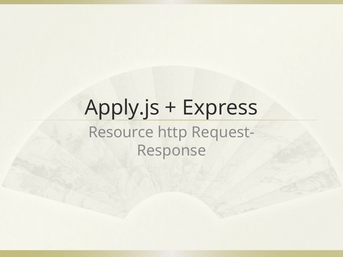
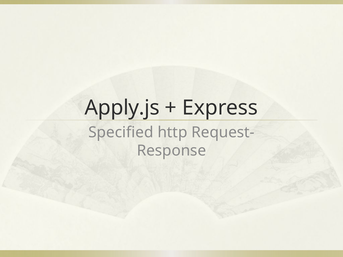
Resource: Resource -> Specified
